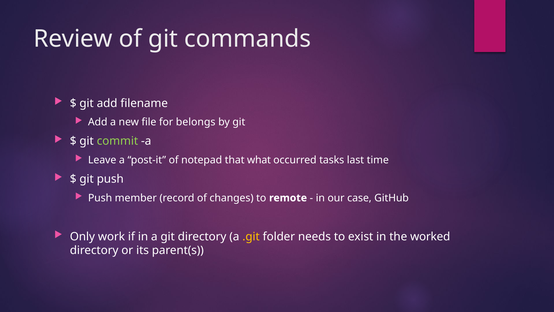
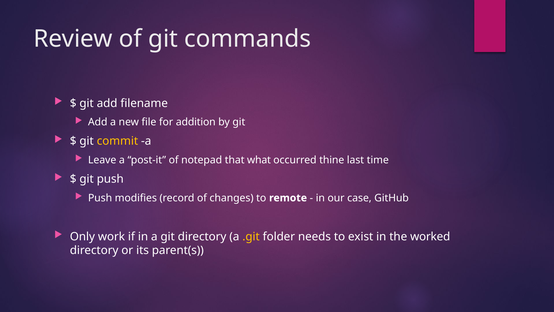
belongs: belongs -> addition
commit colour: light green -> yellow
tasks: tasks -> thine
member: member -> modifies
